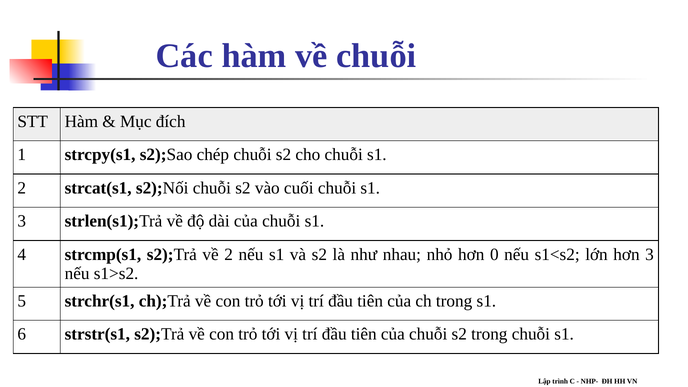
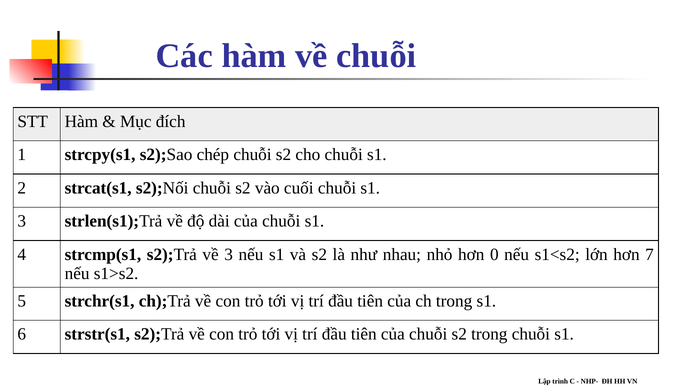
về 2: 2 -> 3
hơn 3: 3 -> 7
